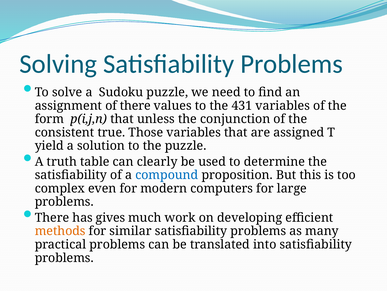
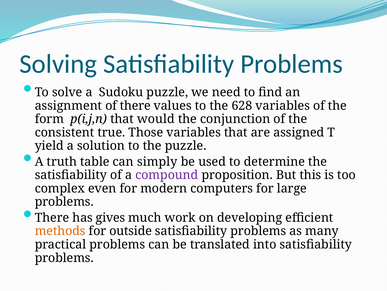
431: 431 -> 628
unless: unless -> would
clearly: clearly -> simply
compound colour: blue -> purple
similar: similar -> outside
